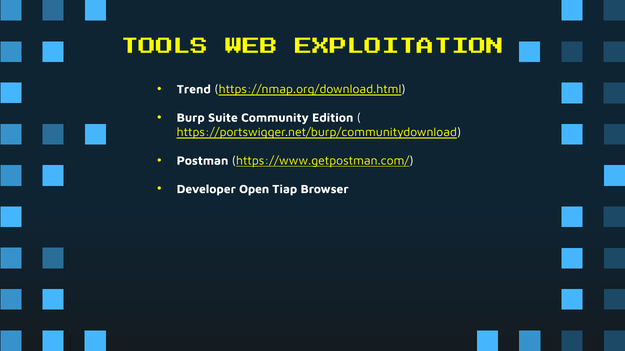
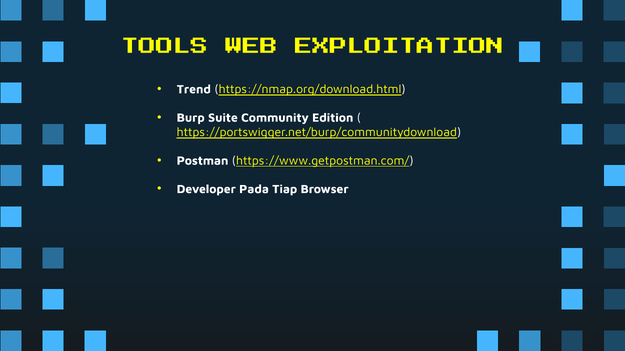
Open: Open -> Pada
